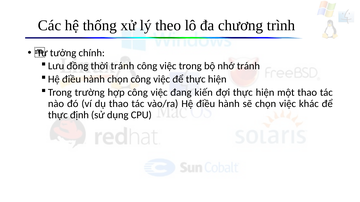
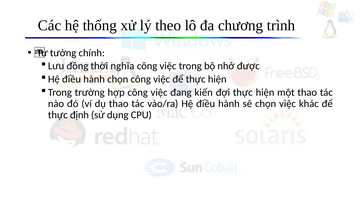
thời tránh: tránh -> nghĩa
nhớ tránh: tránh -> được
